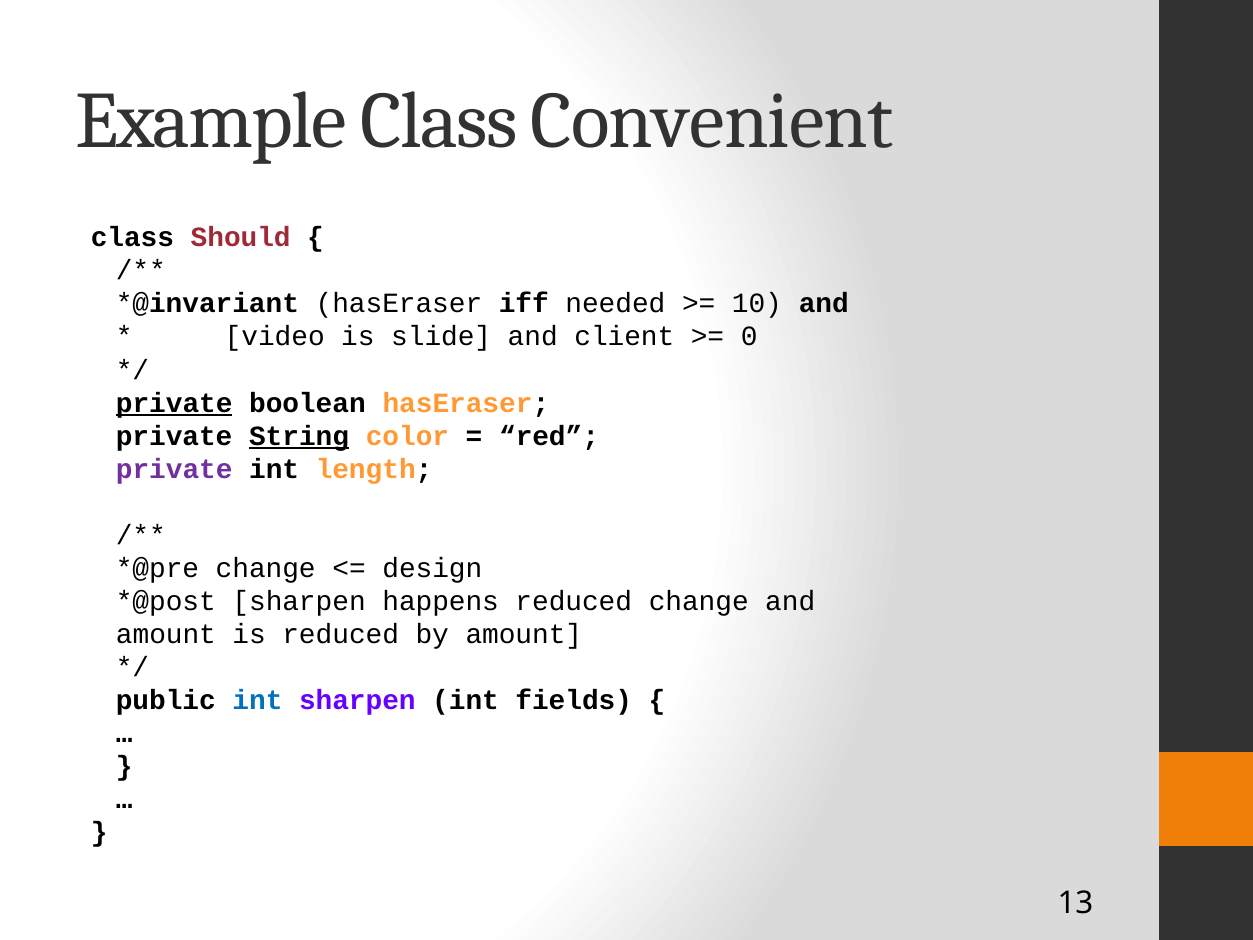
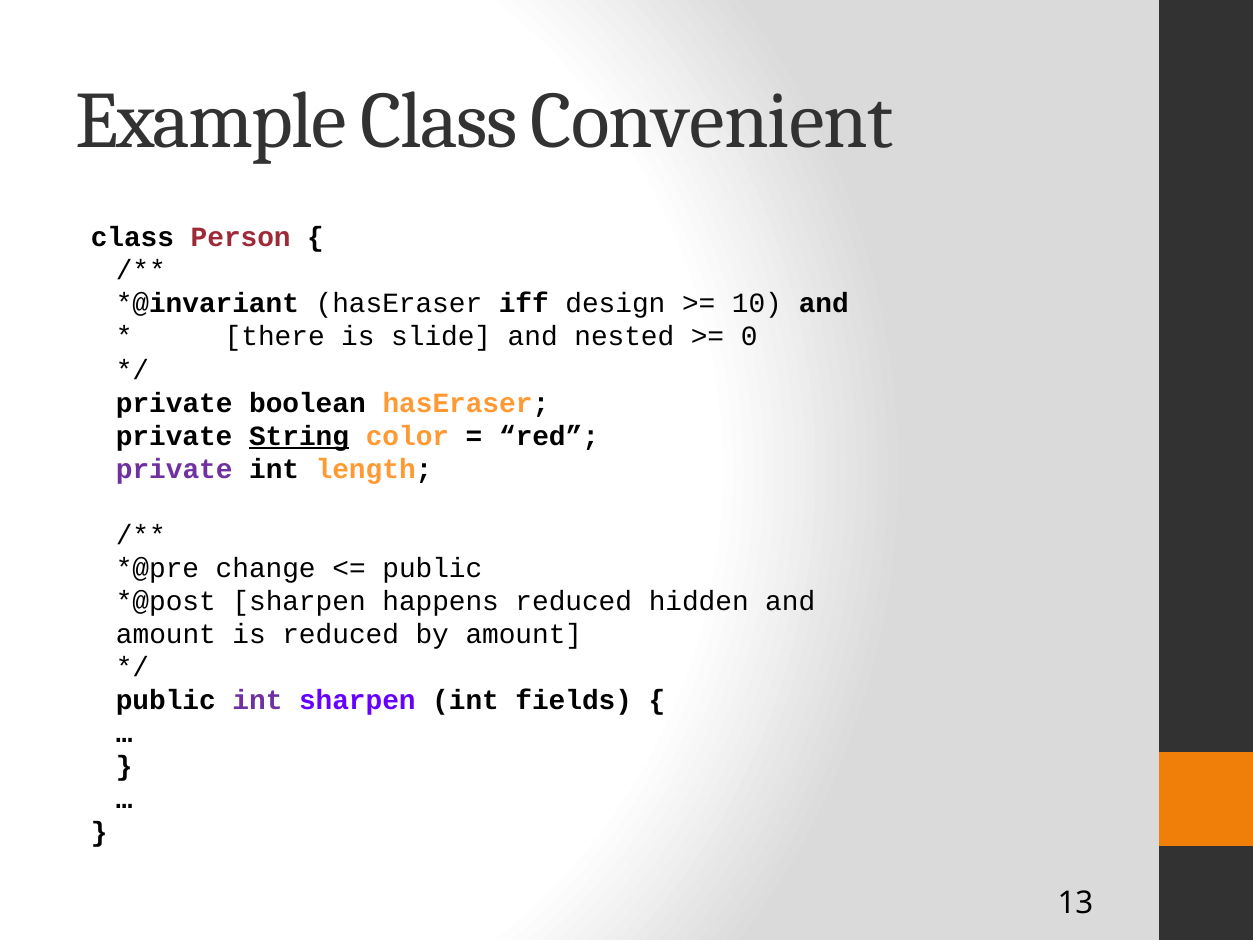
Should: Should -> Person
needed: needed -> design
video: video -> there
client: client -> nested
private at (174, 403) underline: present -> none
design at (432, 568): design -> public
reduced change: change -> hidden
int at (257, 700) colour: blue -> purple
